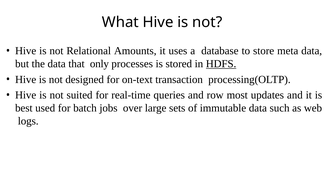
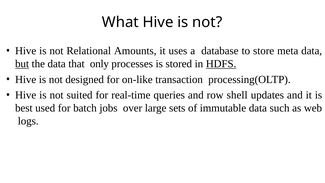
but underline: none -> present
on-text: on-text -> on-like
most: most -> shell
